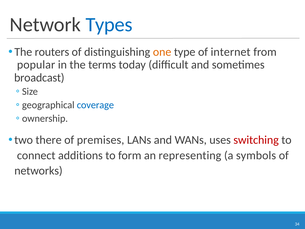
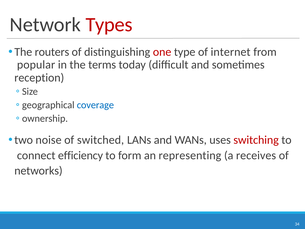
Types colour: blue -> red
one colour: orange -> red
broadcast: broadcast -> reception
there: there -> noise
premises: premises -> switched
additions: additions -> efficiency
symbols: symbols -> receives
